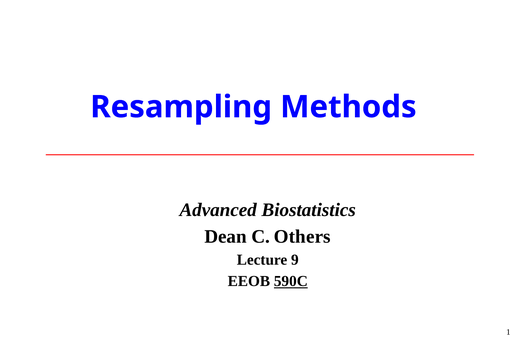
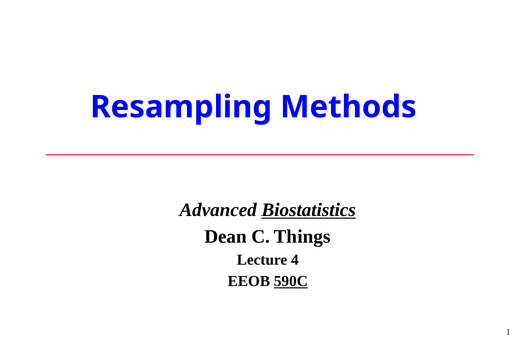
Biostatistics underline: none -> present
Others: Others -> Things
9: 9 -> 4
